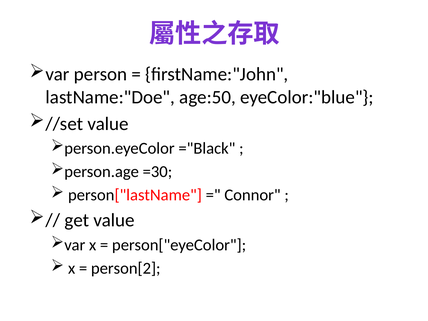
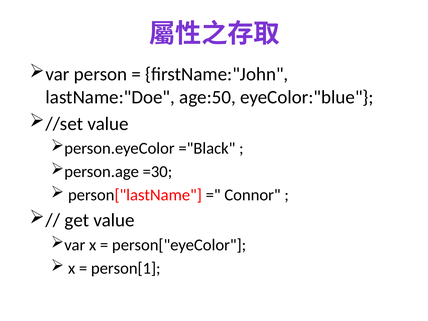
person[2: person[2 -> person[1
